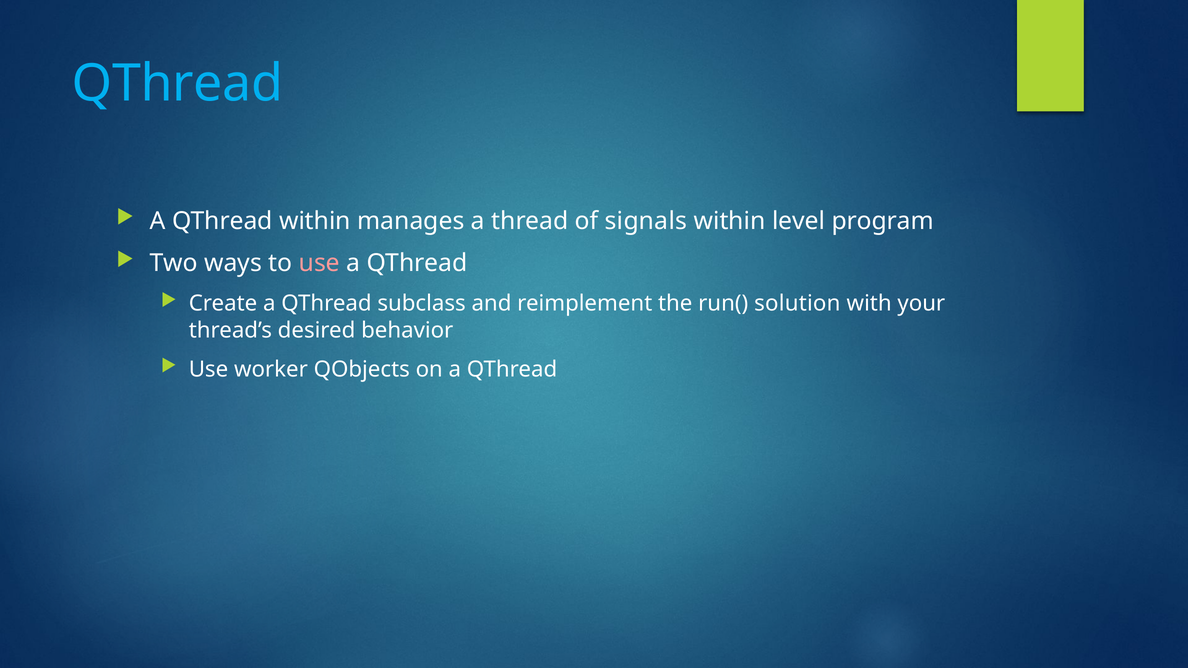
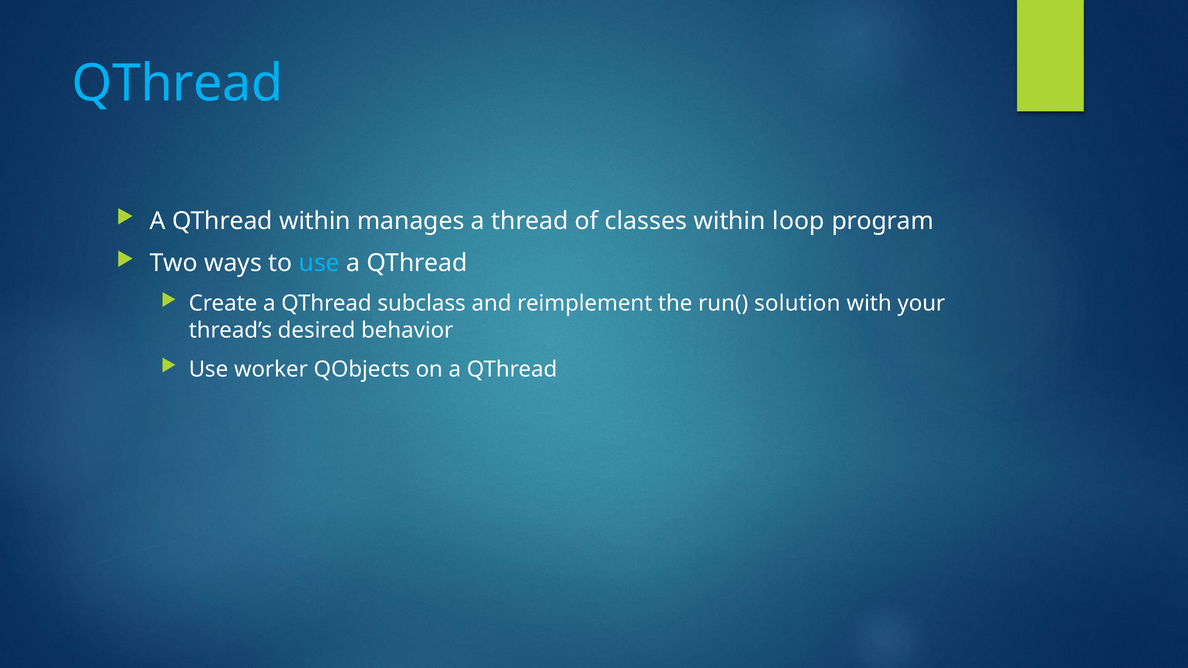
signals: signals -> classes
level: level -> loop
use at (319, 263) colour: pink -> light blue
